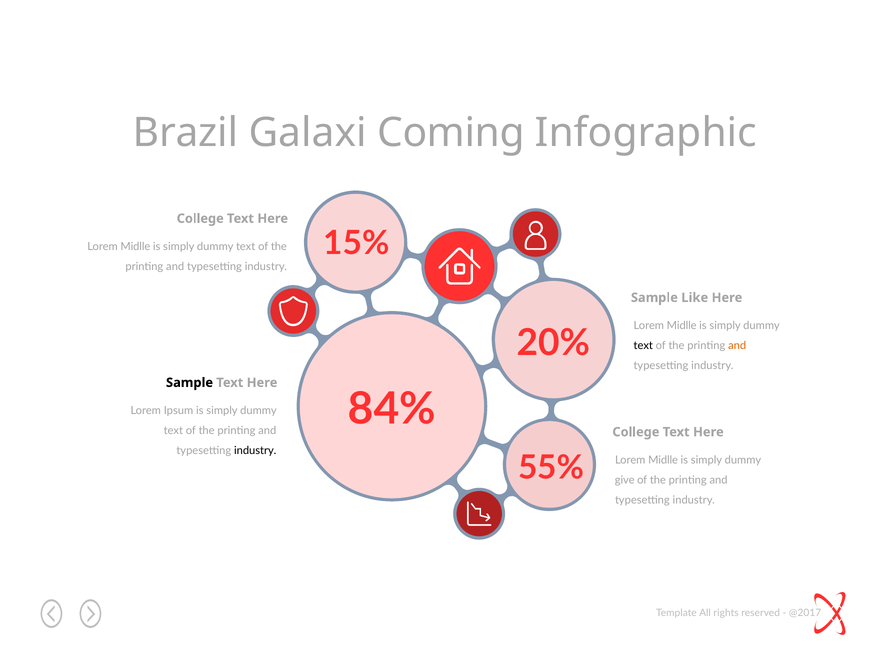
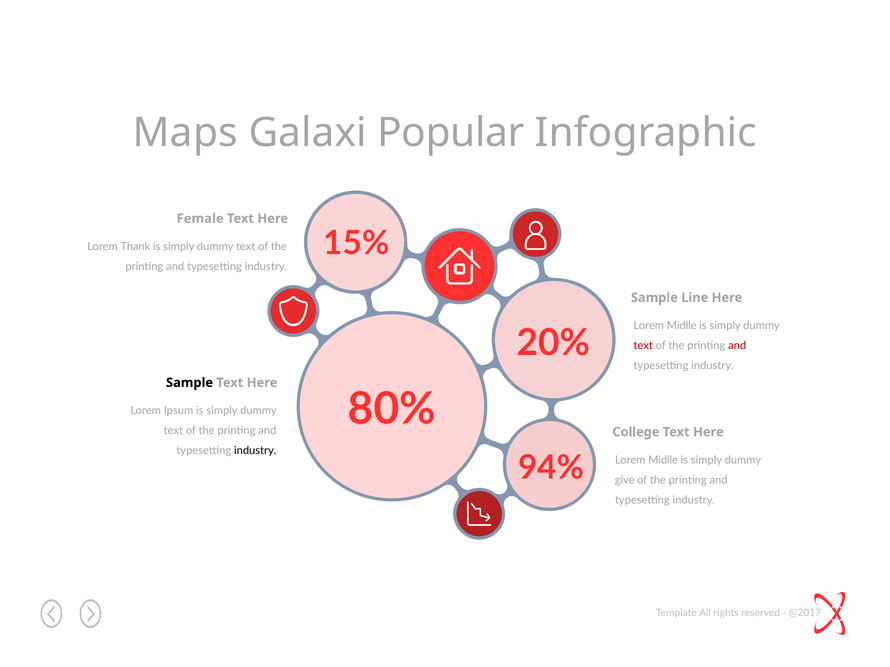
Brazil: Brazil -> Maps
Coming: Coming -> Popular
College at (200, 219): College -> Female
Midlle at (135, 247): Midlle -> Thank
Like: Like -> Line
text at (643, 346) colour: black -> red
and at (737, 346) colour: orange -> red
84%: 84% -> 80%
55%: 55% -> 94%
